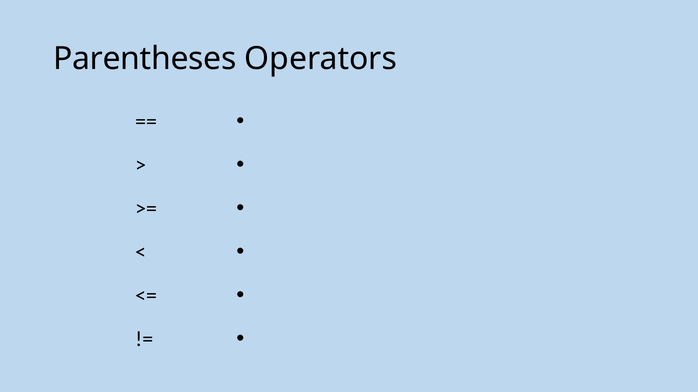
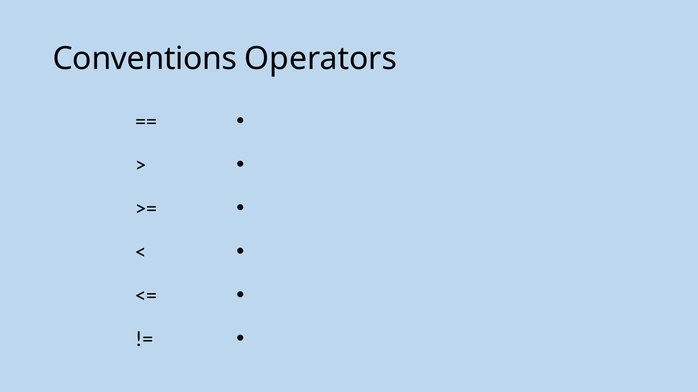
Parentheses: Parentheses -> Conventions
